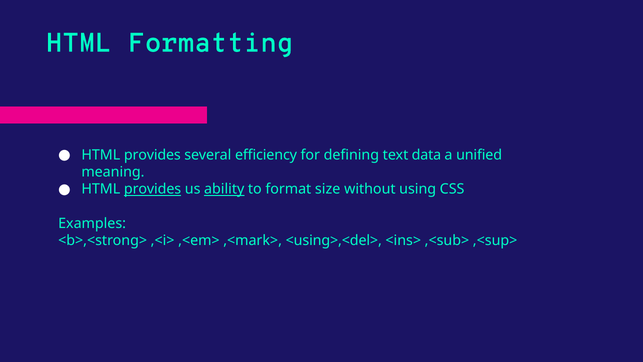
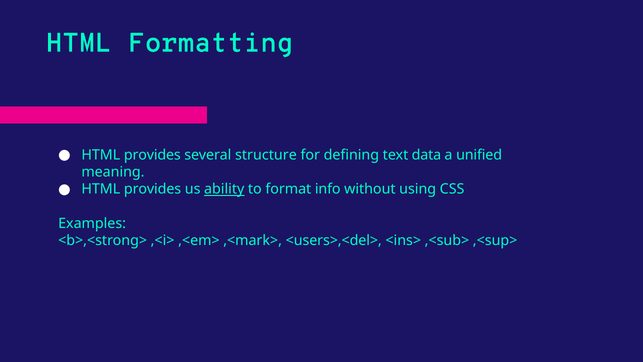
efficiency: efficiency -> structure
provides at (153, 189) underline: present -> none
size: size -> info
<using>,<del>: <using>,<del> -> <users>,<del>
